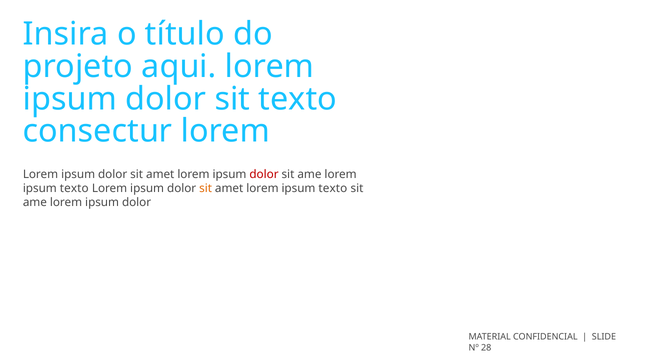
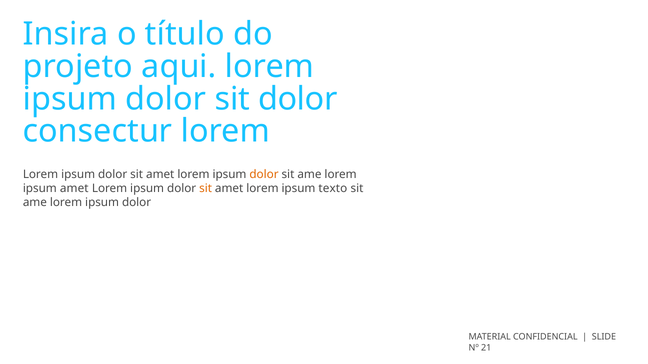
sit texto: texto -> dolor
dolor at (264, 174) colour: red -> orange
texto at (74, 188): texto -> amet
28: 28 -> 21
